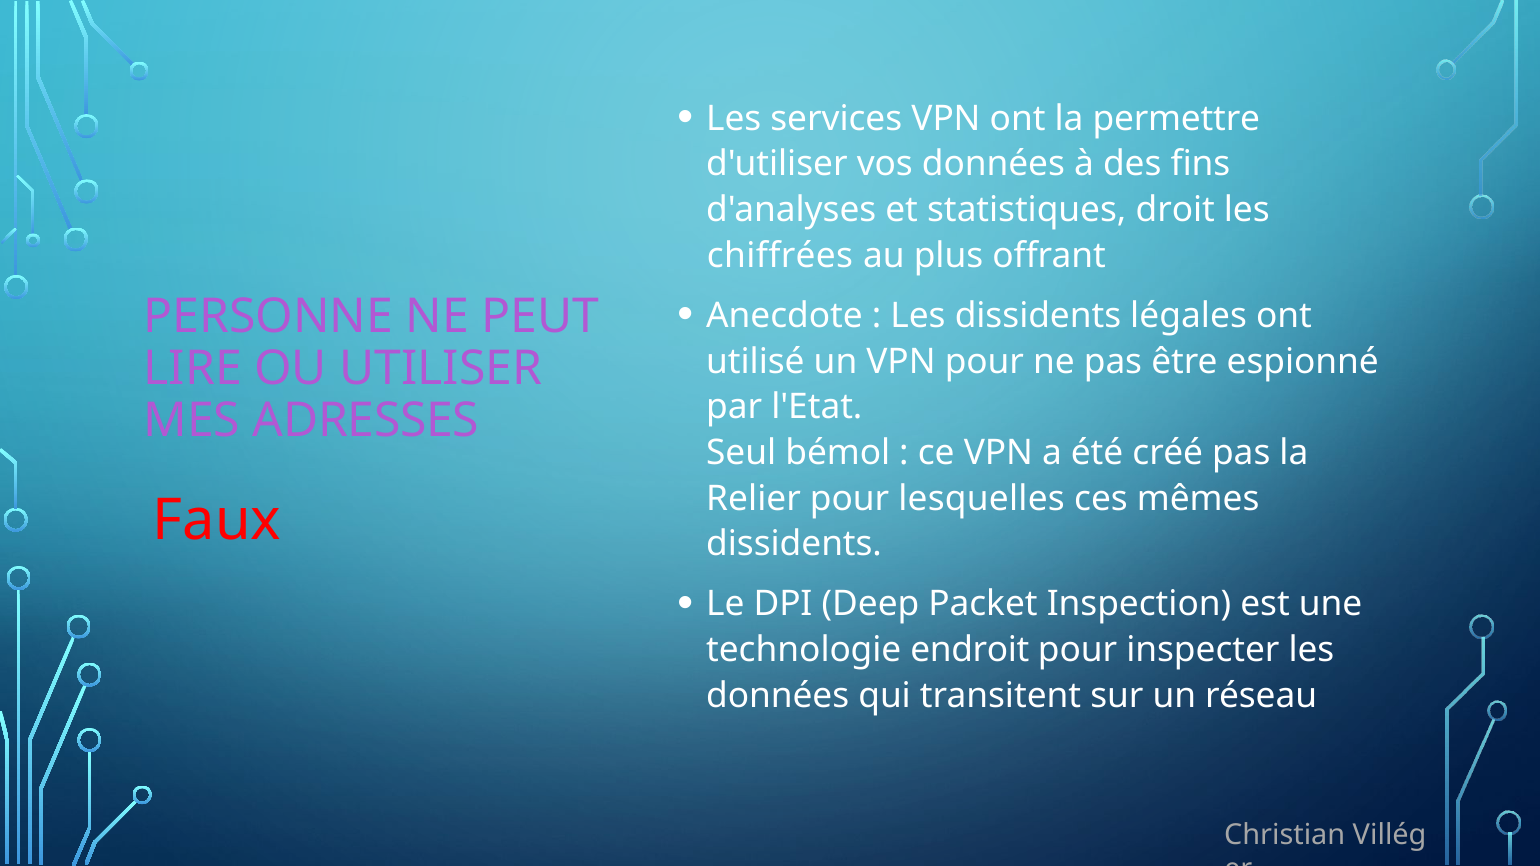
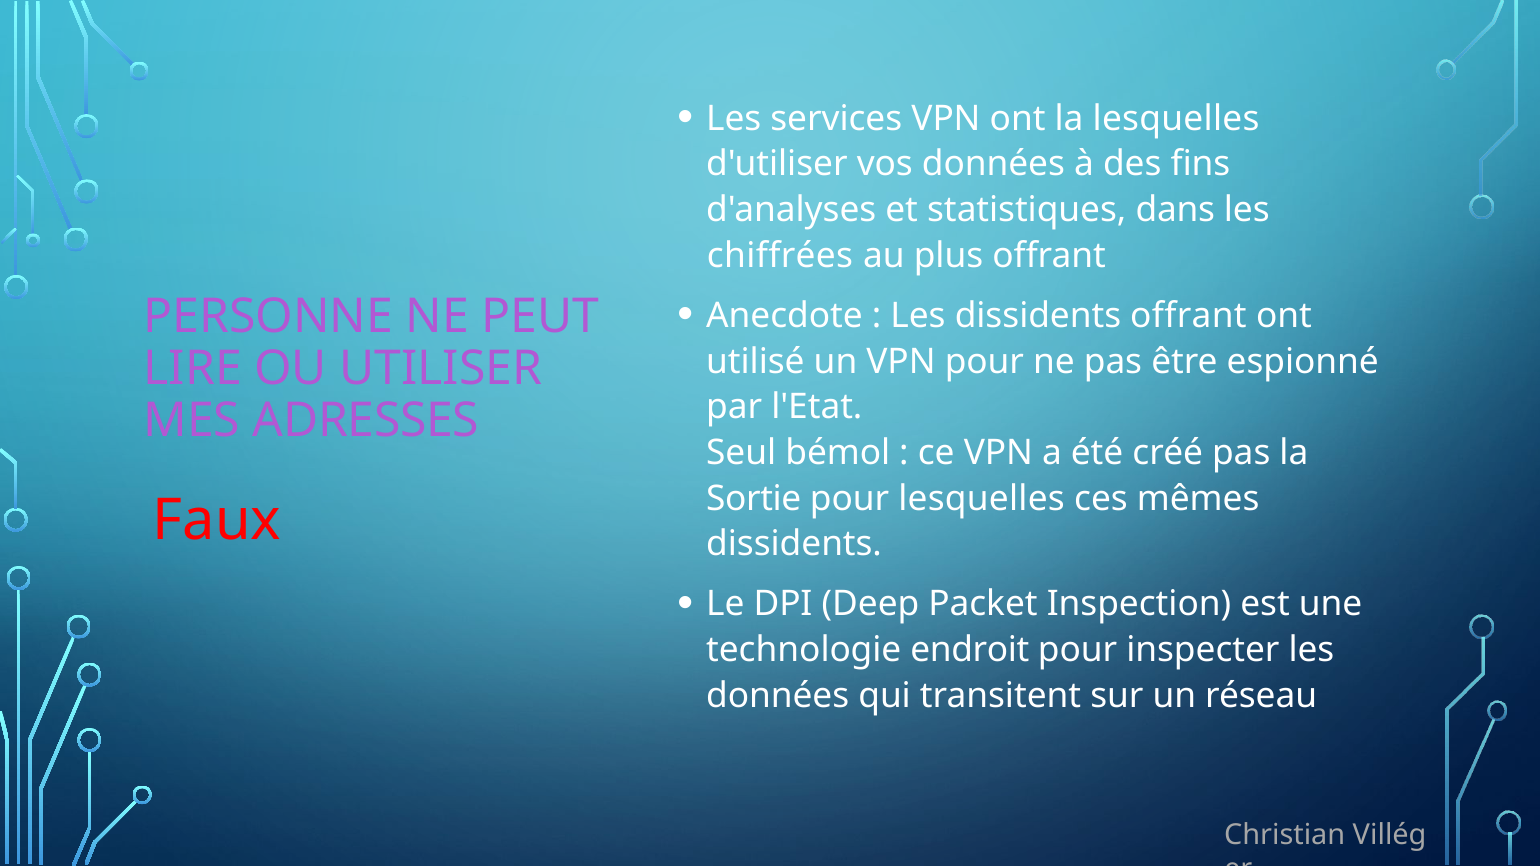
la permettre: permettre -> lesquelles
droit: droit -> dans
dissidents légales: légales -> offrant
Relier: Relier -> Sortie
